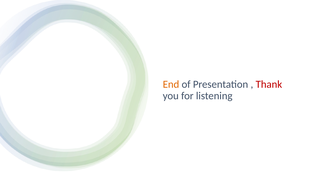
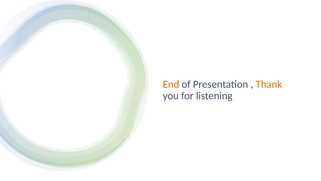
Thank colour: red -> orange
